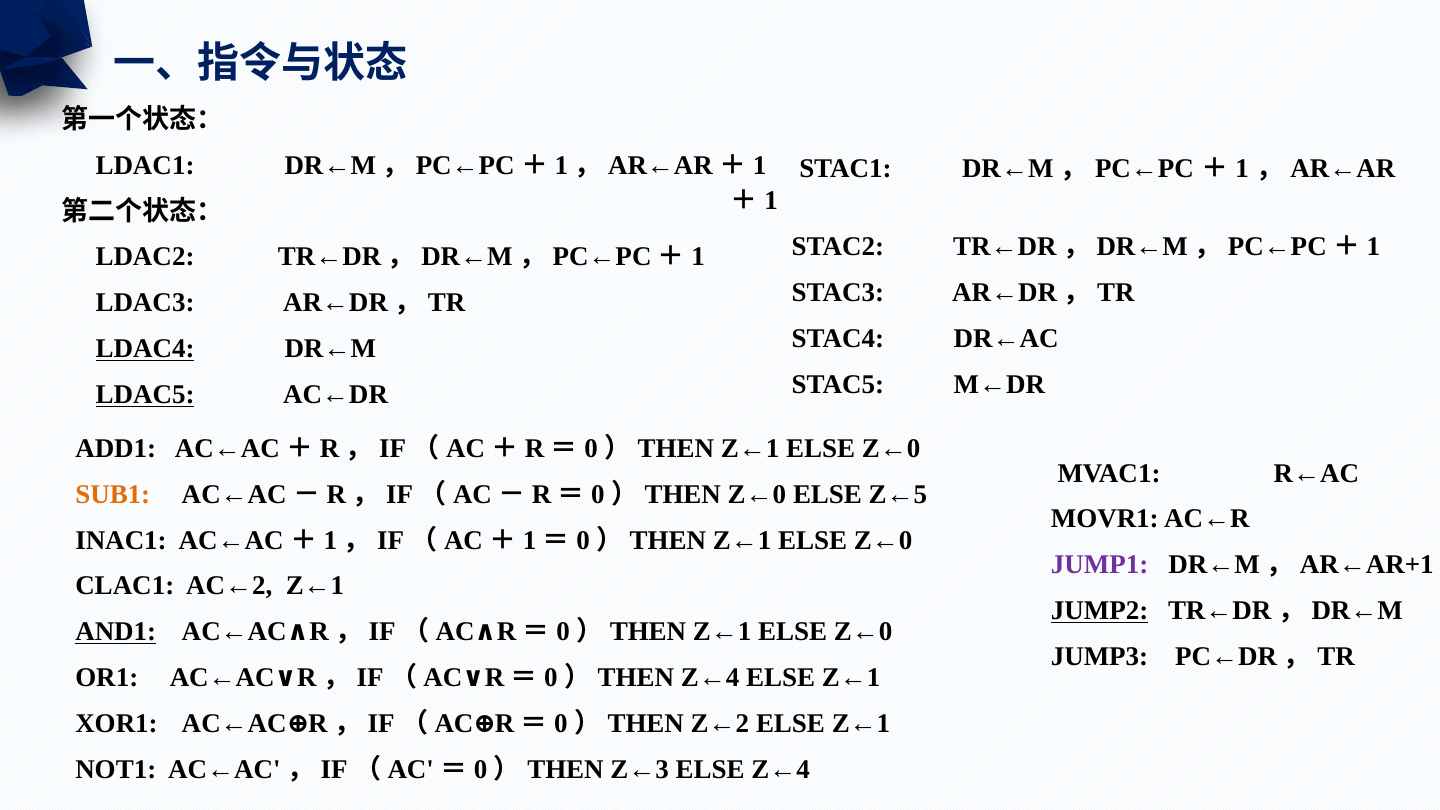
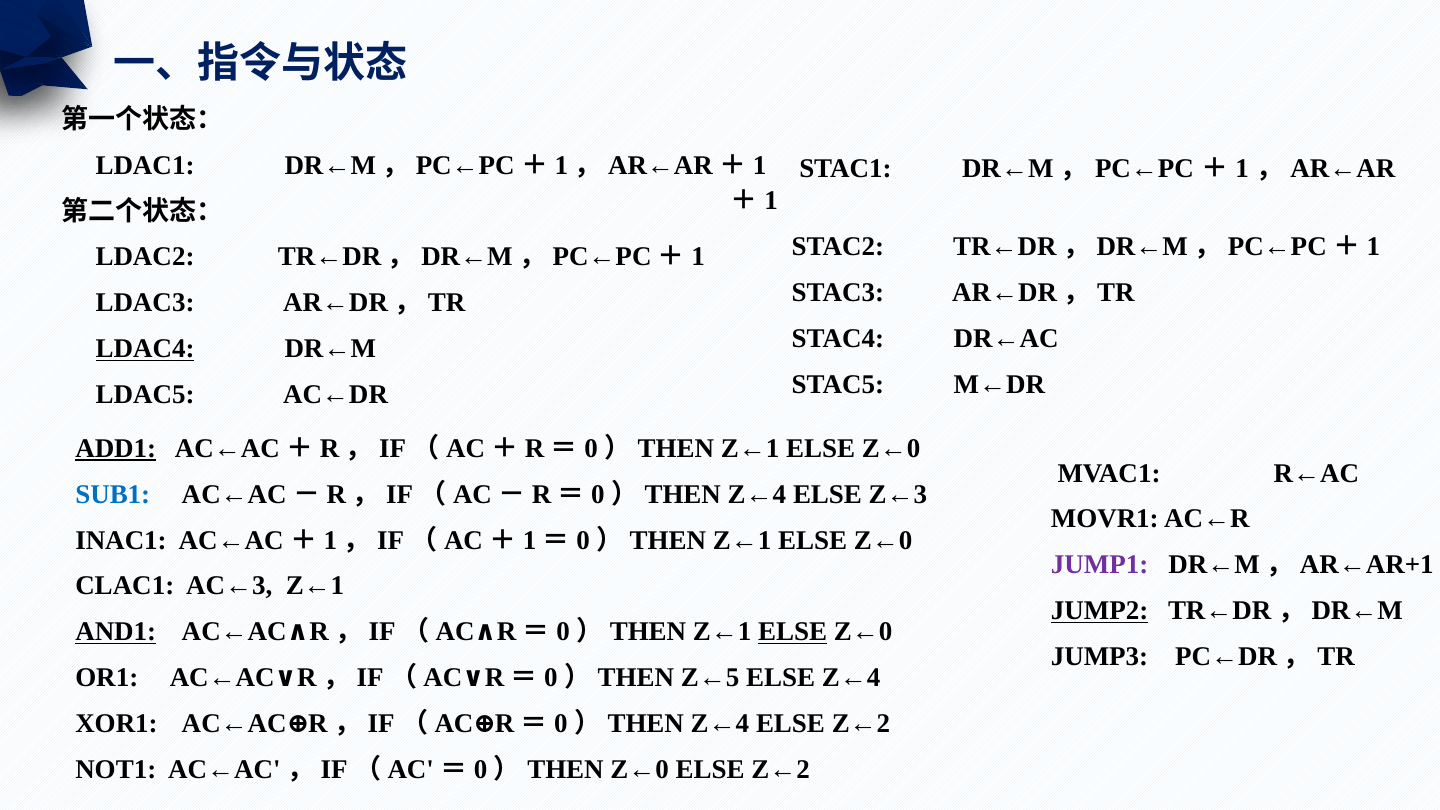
LDAC5 underline: present -> none
ADD1 underline: none -> present
SUB1 colour: orange -> blue
AC←AC－R，IF（AC－R＝0）THEN Z←0: Z←0 -> Z←4
Z←5: Z←5 -> Z←3
AC←2: AC←2 -> AC←3
ELSE at (793, 632) underline: none -> present
Z←4 at (710, 678): Z←4 -> Z←5
Z←1 at (851, 678): Z←1 -> Z←4
Z←2 at (720, 724): Z←2 -> Z←4
Z←1 at (861, 724): Z←1 -> Z←2
AC←AC'，IF（AC'＝0）THEN Z←3: Z←3 -> Z←0
Z←4 at (781, 770): Z←4 -> Z←2
